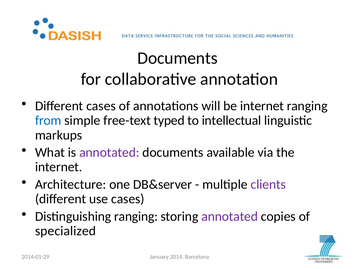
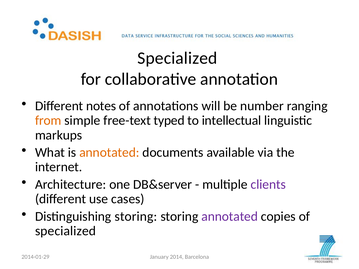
Documents at (178, 58): Documents -> Specialized
Different cases: cases -> notes
be internet: internet -> number
from colour: blue -> orange
annotated at (109, 153) colour: purple -> orange
Distinguishing ranging: ranging -> storing
